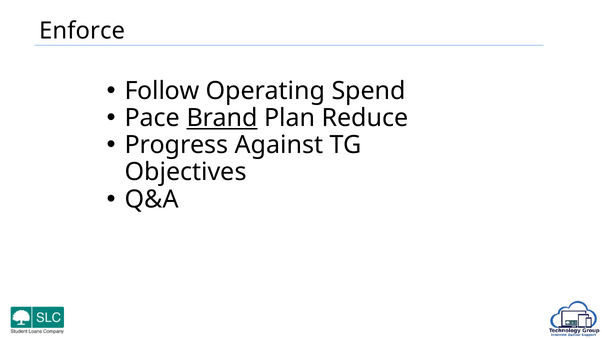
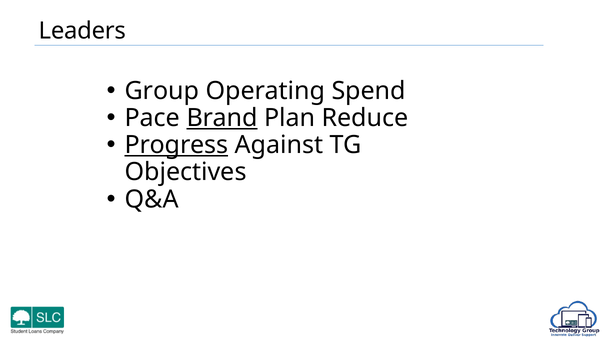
Enforce: Enforce -> Leaders
Follow: Follow -> Group
Progress underline: none -> present
